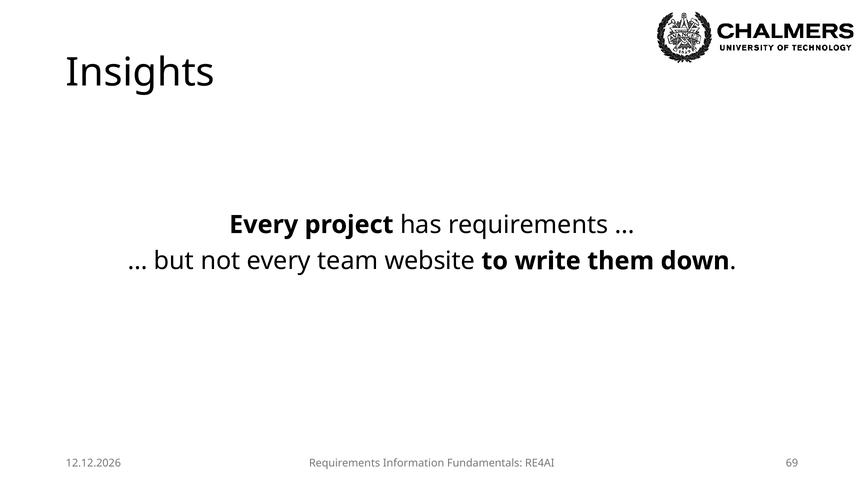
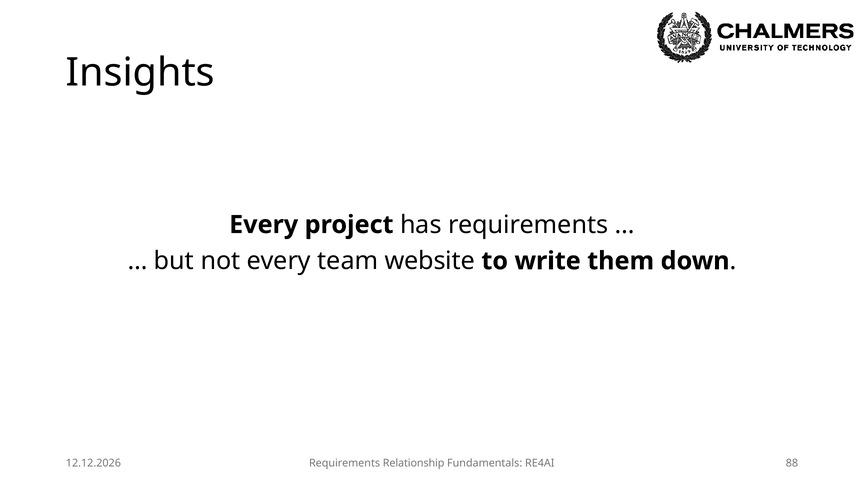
Information: Information -> Relationship
69: 69 -> 88
